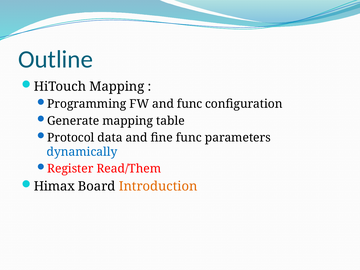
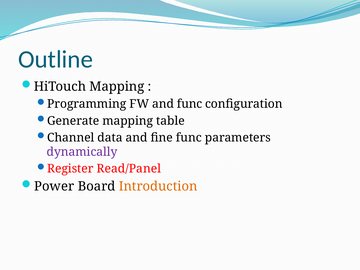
Protocol: Protocol -> Channel
dynamically colour: blue -> purple
Read/Them: Read/Them -> Read/Panel
Himax: Himax -> Power
